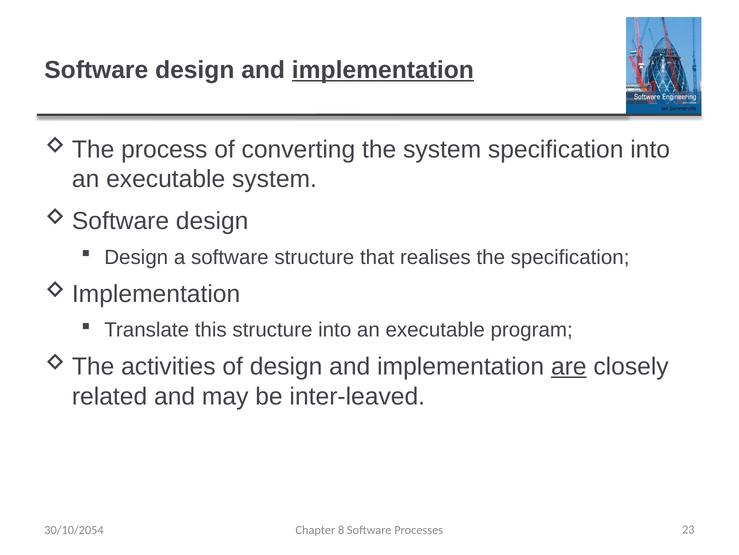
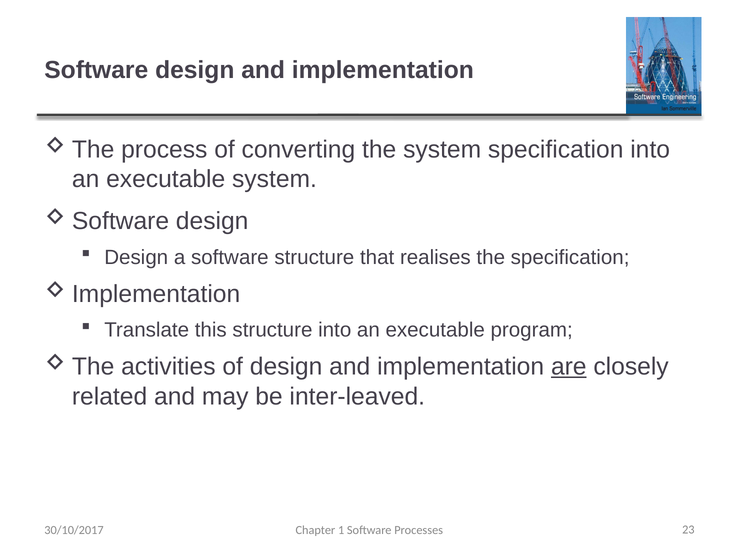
implementation at (383, 70) underline: present -> none
30/10/2054: 30/10/2054 -> 30/10/2017
8: 8 -> 1
